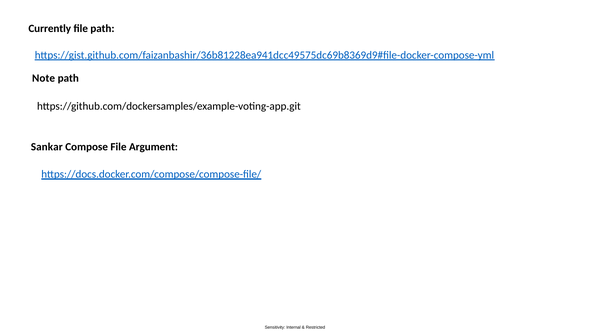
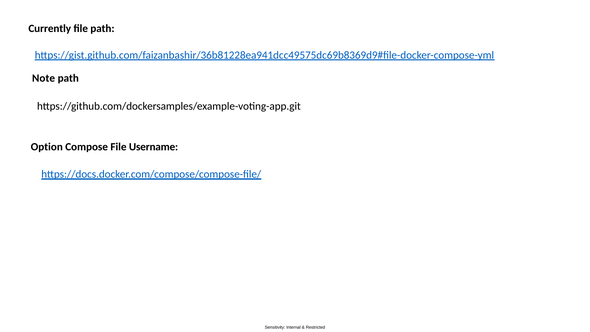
Sankar: Sankar -> Option
Argument: Argument -> Username
